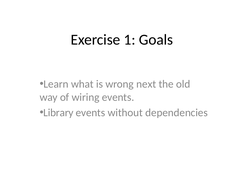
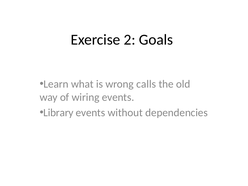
1: 1 -> 2
next: next -> calls
